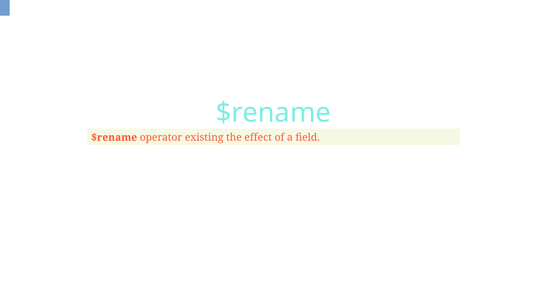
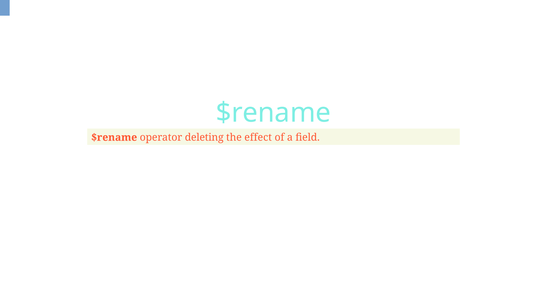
existing: existing -> deleting
